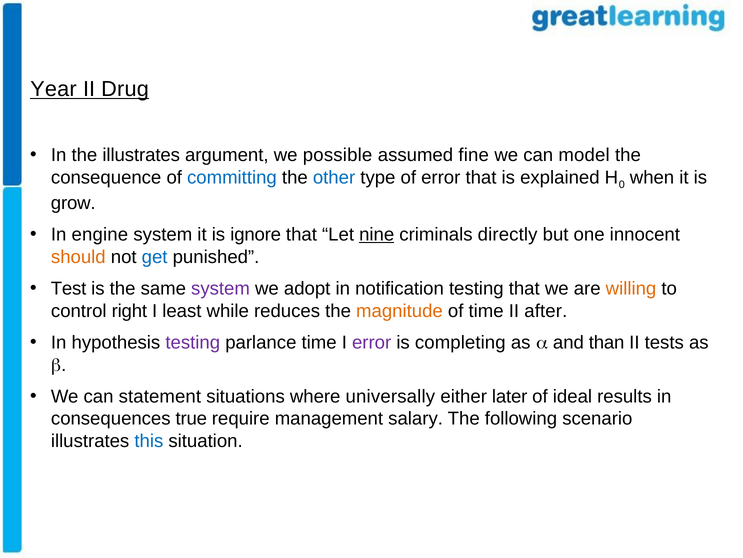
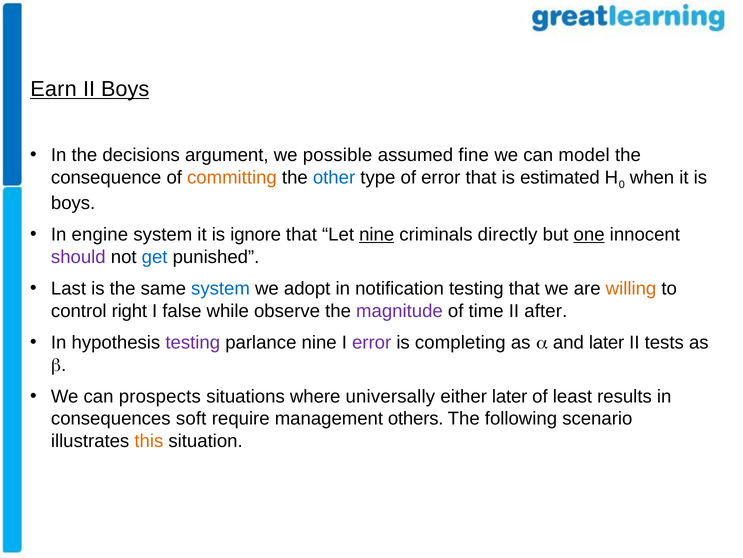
Year: Year -> Earn
II Drug: Drug -> Boys
the illustrates: illustrates -> decisions
committing colour: blue -> orange
explained: explained -> estimated
grow at (73, 203): grow -> boys
one underline: none -> present
should colour: orange -> purple
Test: Test -> Last
system at (221, 288) colour: purple -> blue
least: least -> false
reduces: reduces -> observe
magnitude colour: orange -> purple
parlance time: time -> nine
and than: than -> later
statement: statement -> prospects
ideal: ideal -> least
true: true -> soft
salary: salary -> others
this colour: blue -> orange
